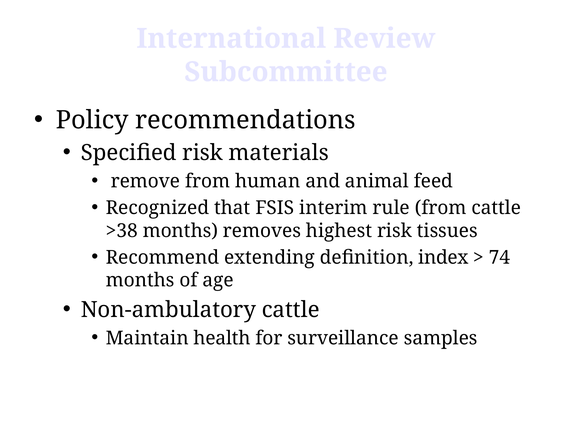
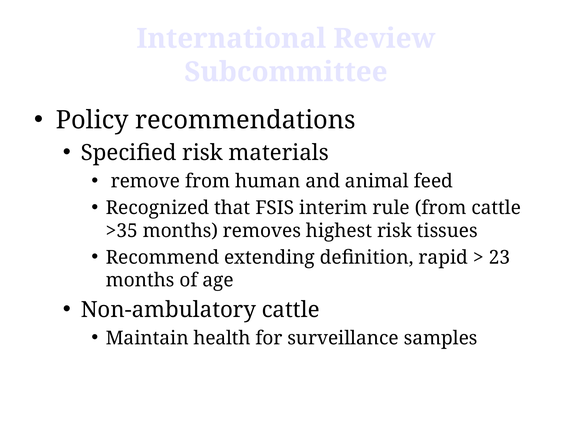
>38: >38 -> >35
index: index -> rapid
74: 74 -> 23
